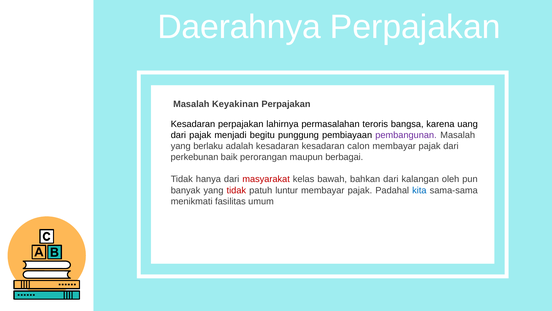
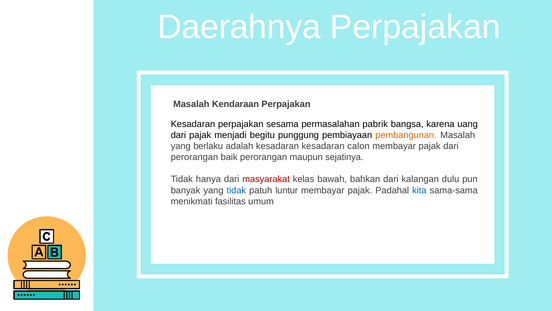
Keyakinan: Keyakinan -> Kendaraan
lahirnya: lahirnya -> sesama
teroris: teroris -> pabrik
pembangunan colour: purple -> orange
perkebunan at (195, 157): perkebunan -> perorangan
berbagai: berbagai -> sejatinya
oleh: oleh -> dulu
tidak at (236, 190) colour: red -> blue
